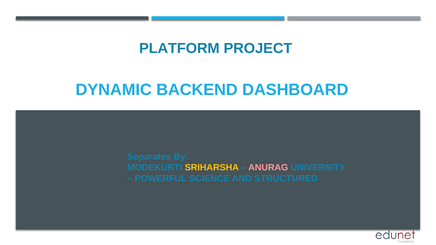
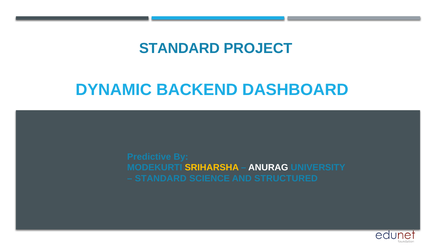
PLATFORM at (179, 48): PLATFORM -> STANDARD
Separates: Separates -> Predictive
ANURAG colour: pink -> white
POWERFUL at (161, 179): POWERFUL -> STANDARD
